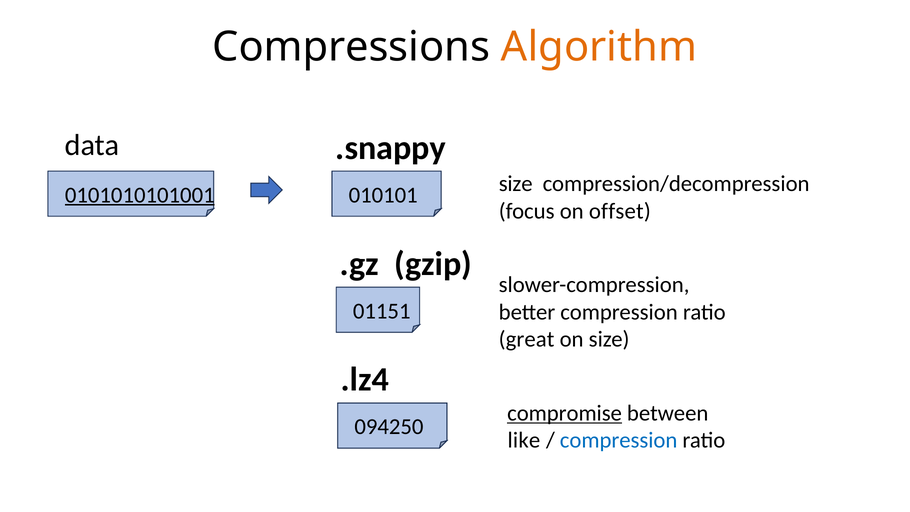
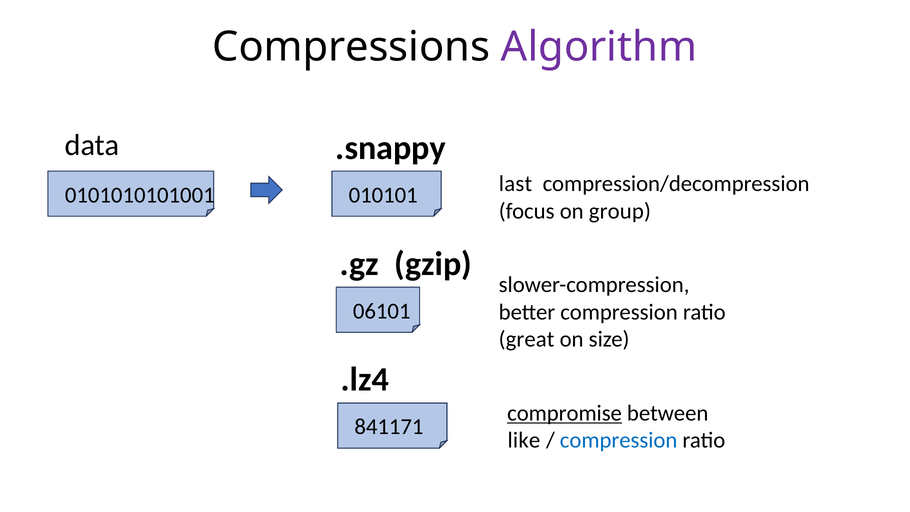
Algorithm colour: orange -> purple
size at (516, 184): size -> last
0101010101001 underline: present -> none
offset: offset -> group
01151: 01151 -> 06101
094250: 094250 -> 841171
